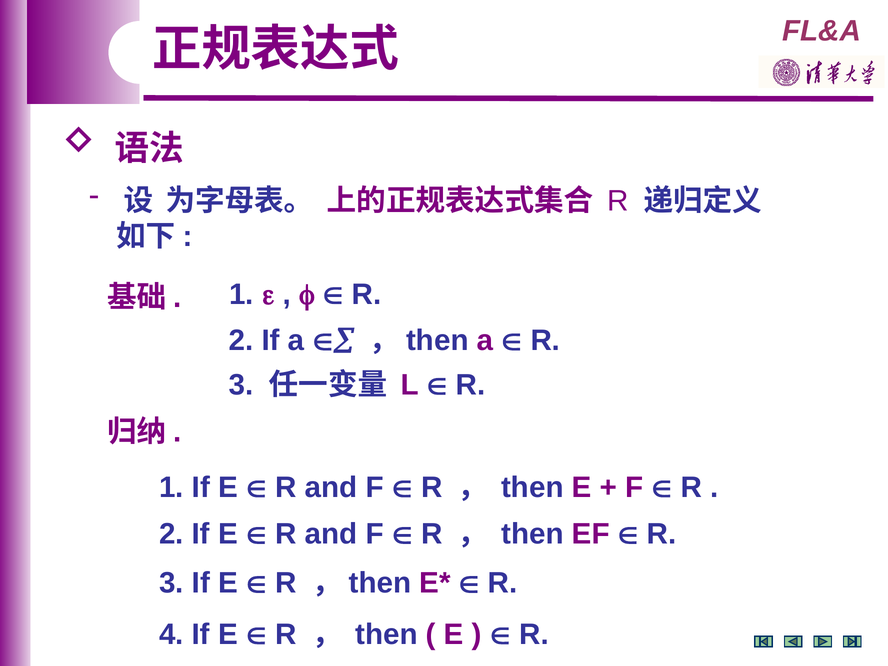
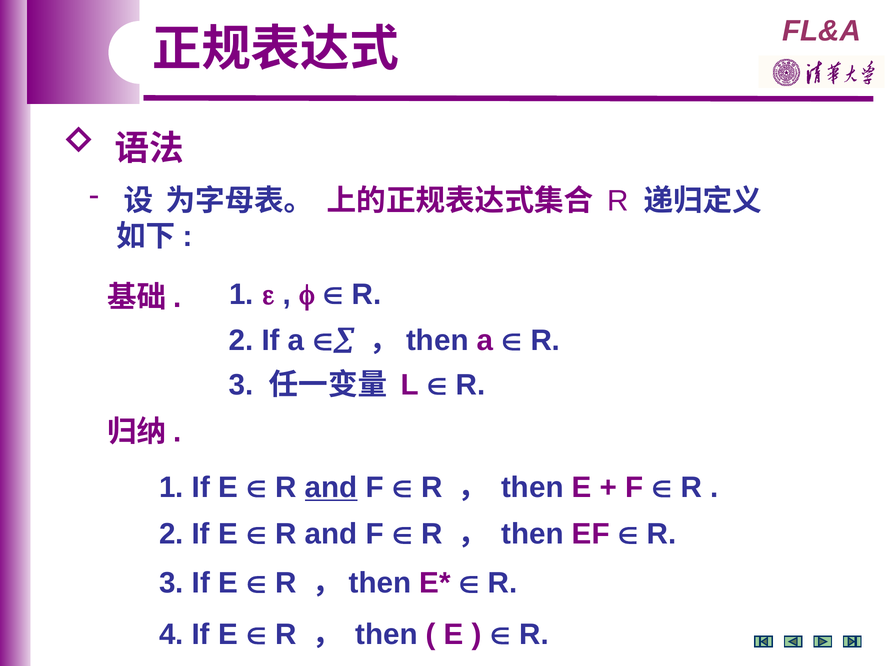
and at (331, 488) underline: none -> present
